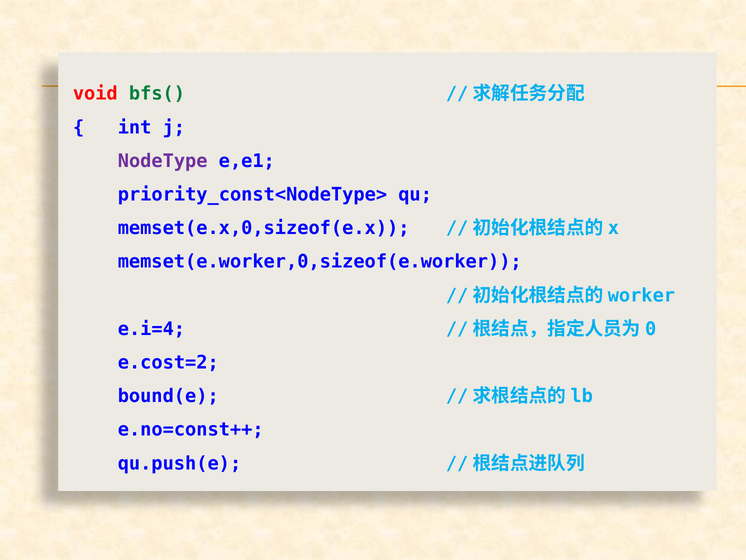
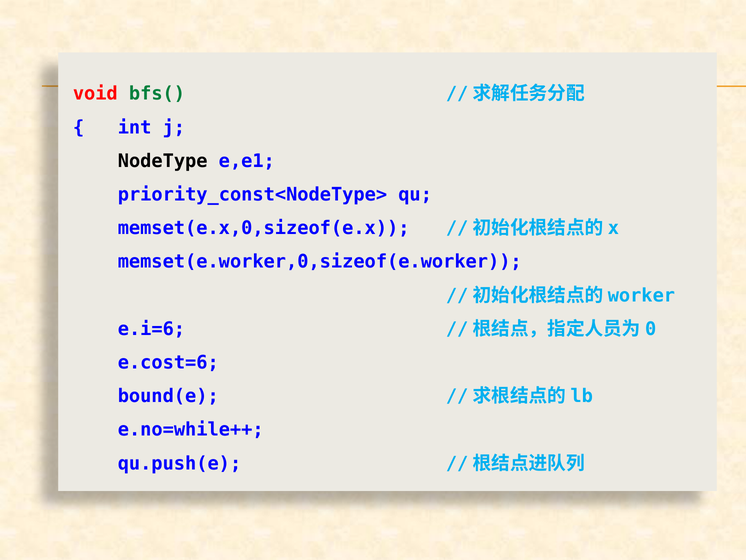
NodeType colour: purple -> black
e.i=4: e.i=4 -> e.i=6
e.cost=2: e.cost=2 -> e.cost=6
e.no=const++: e.no=const++ -> e.no=while++
